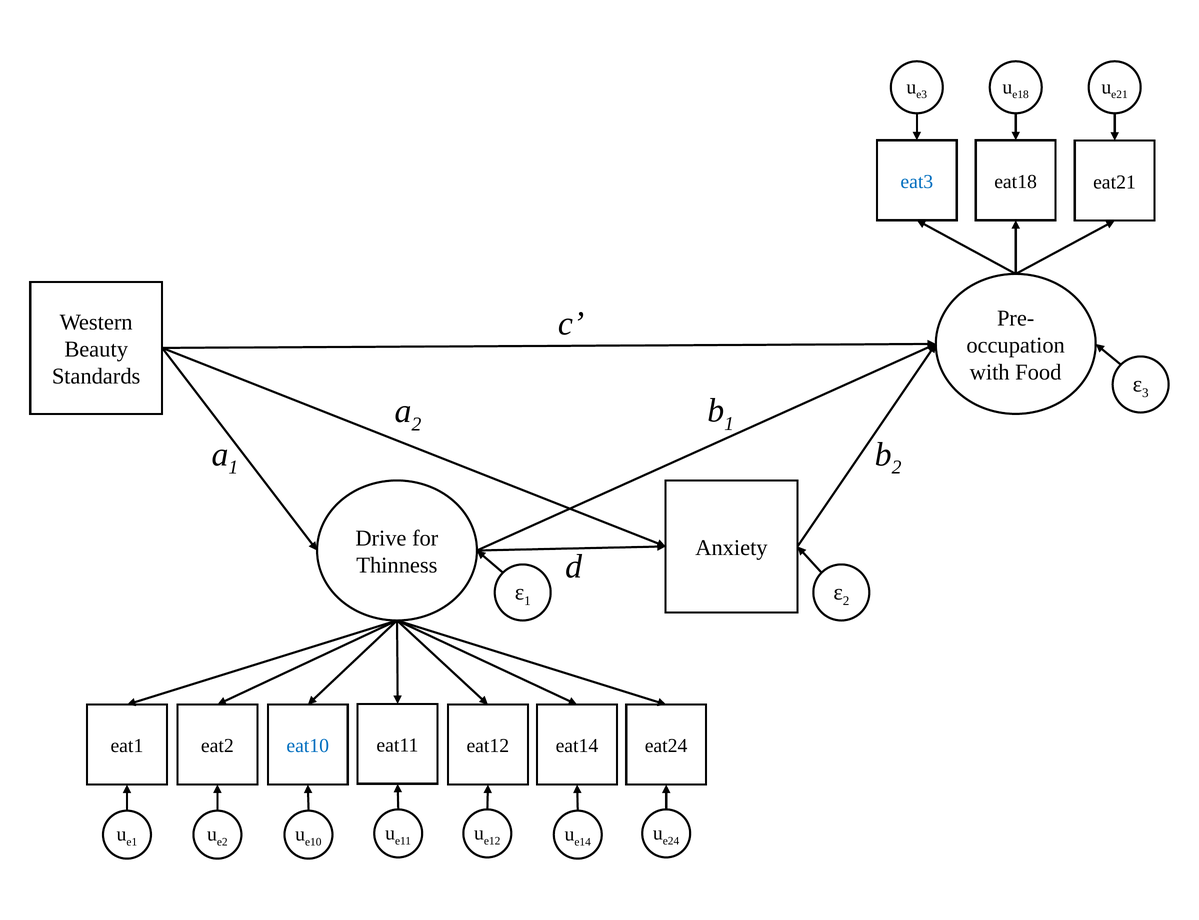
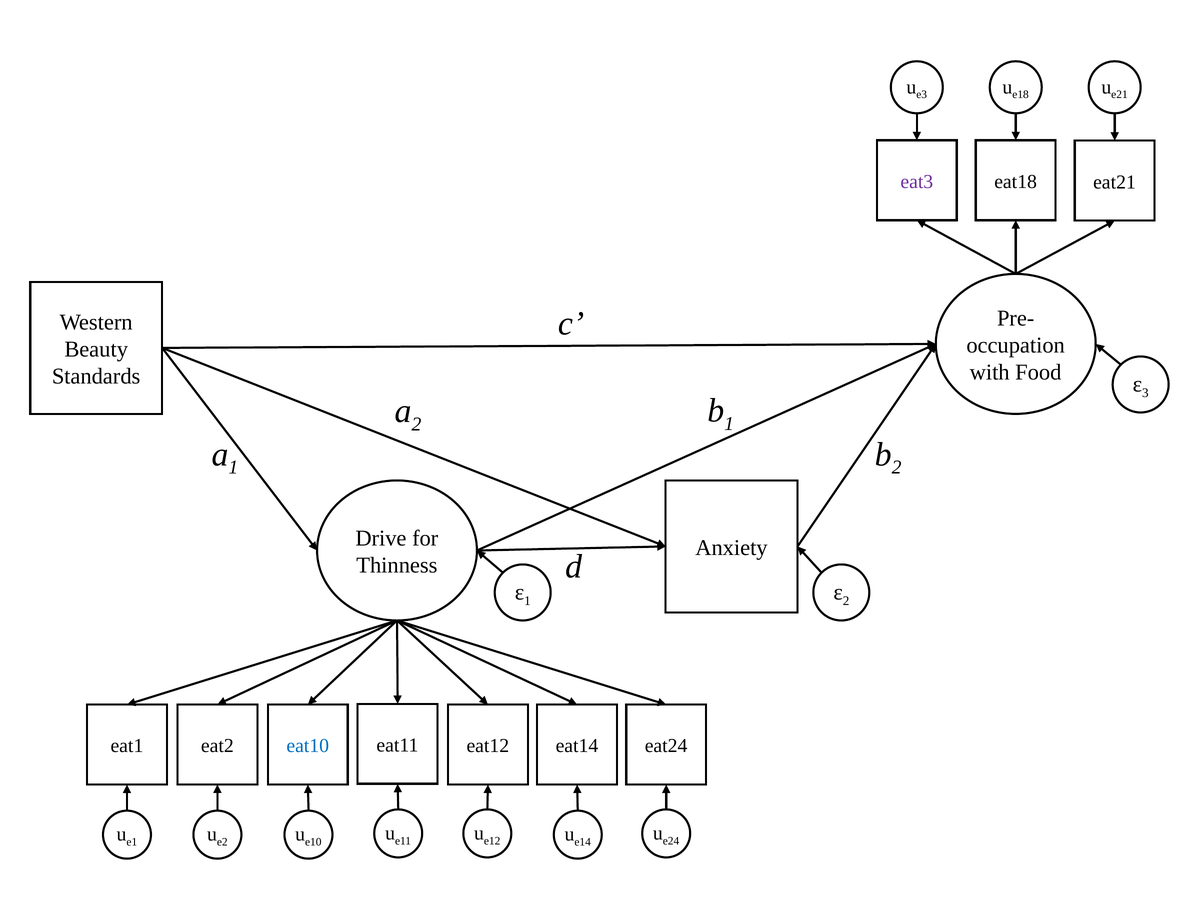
eat3 colour: blue -> purple
